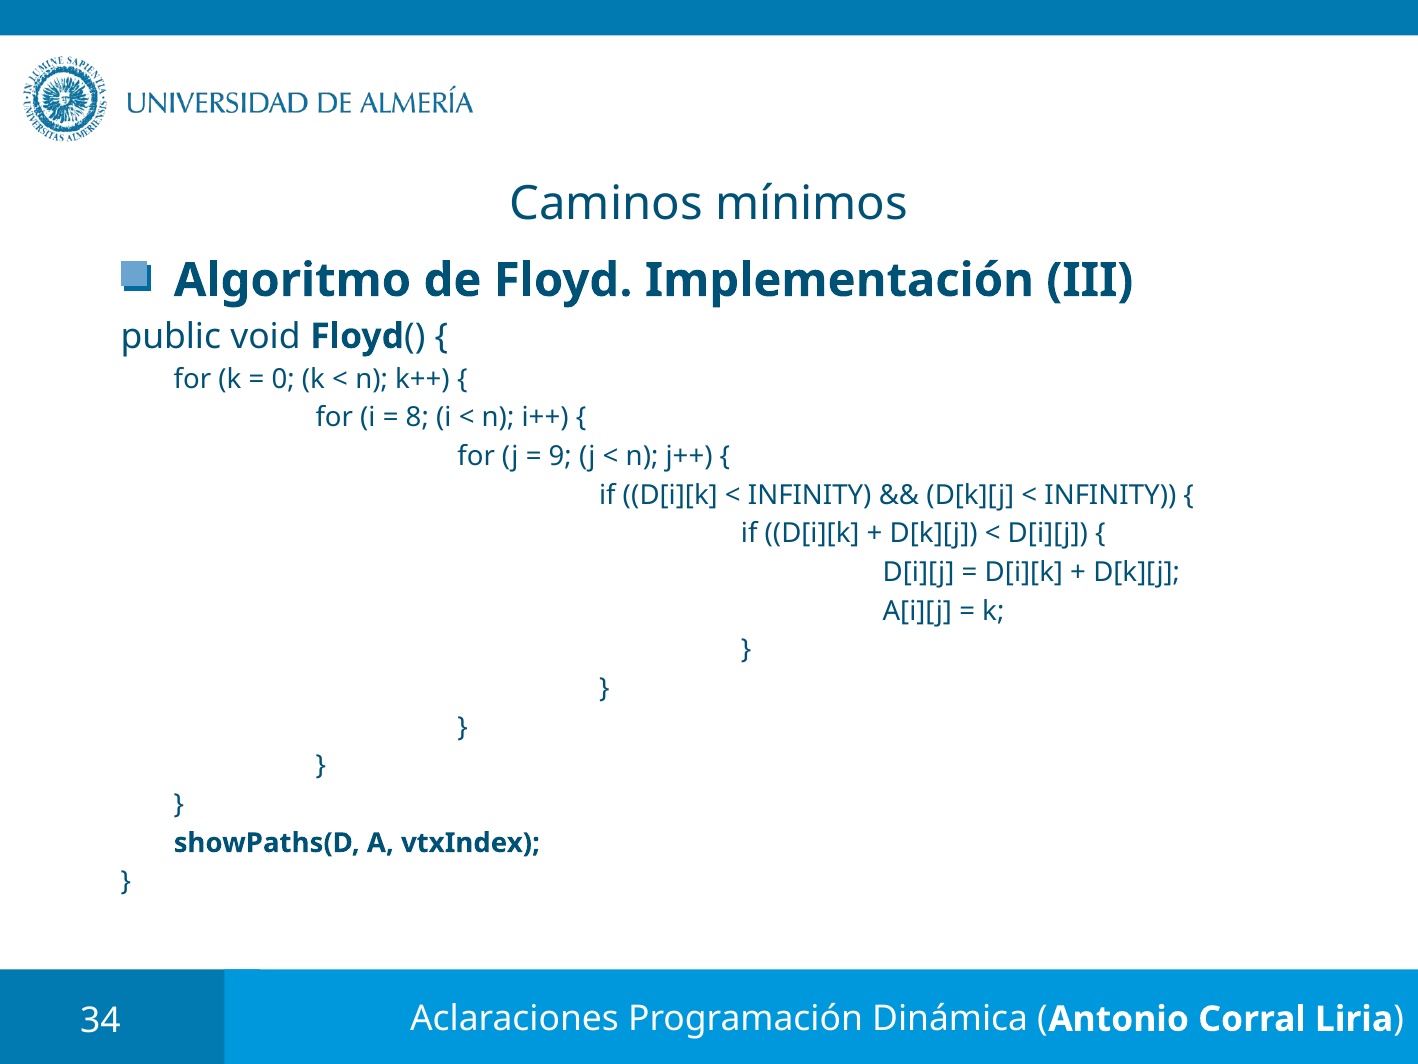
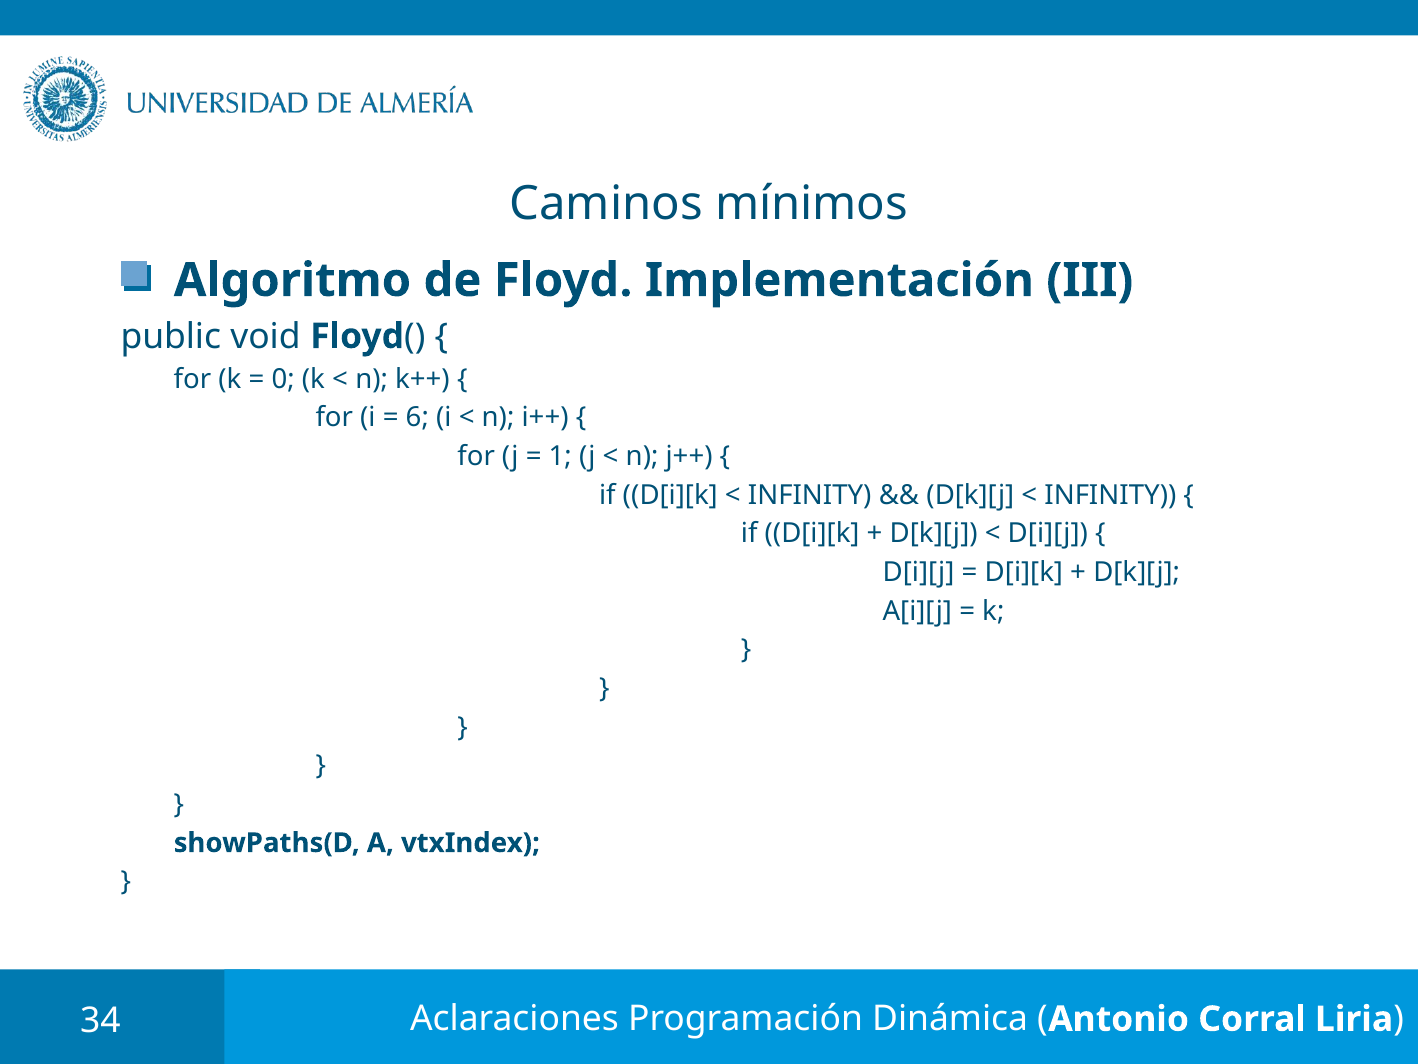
8: 8 -> 6
9: 9 -> 1
